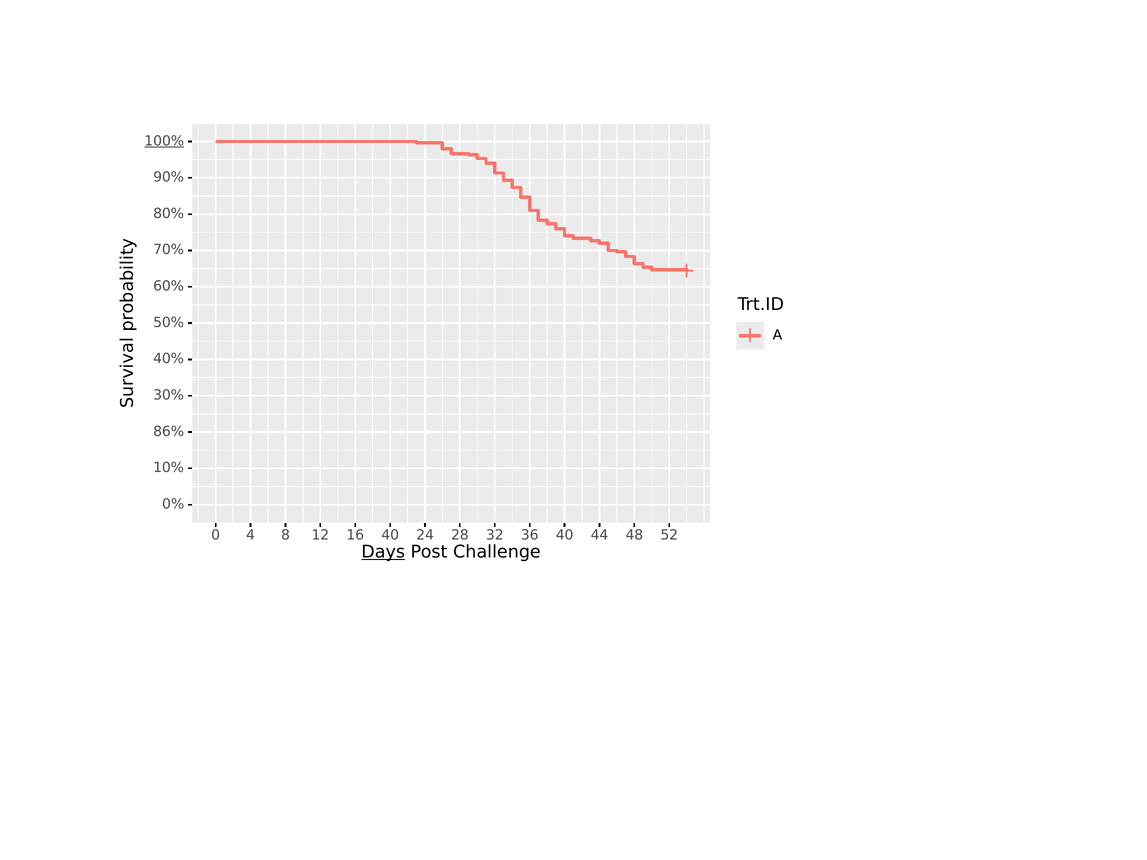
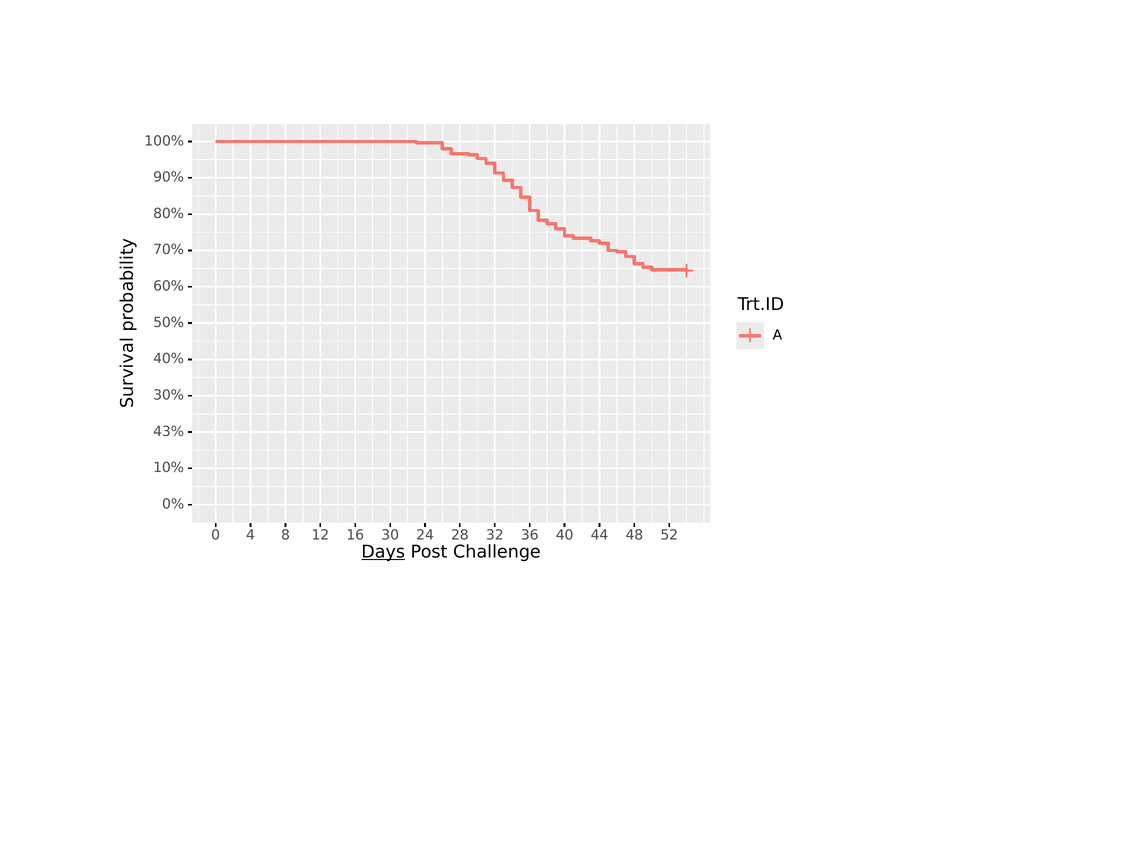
100% underline: present -> none
86%: 86% -> 43%
16 40: 40 -> 30
